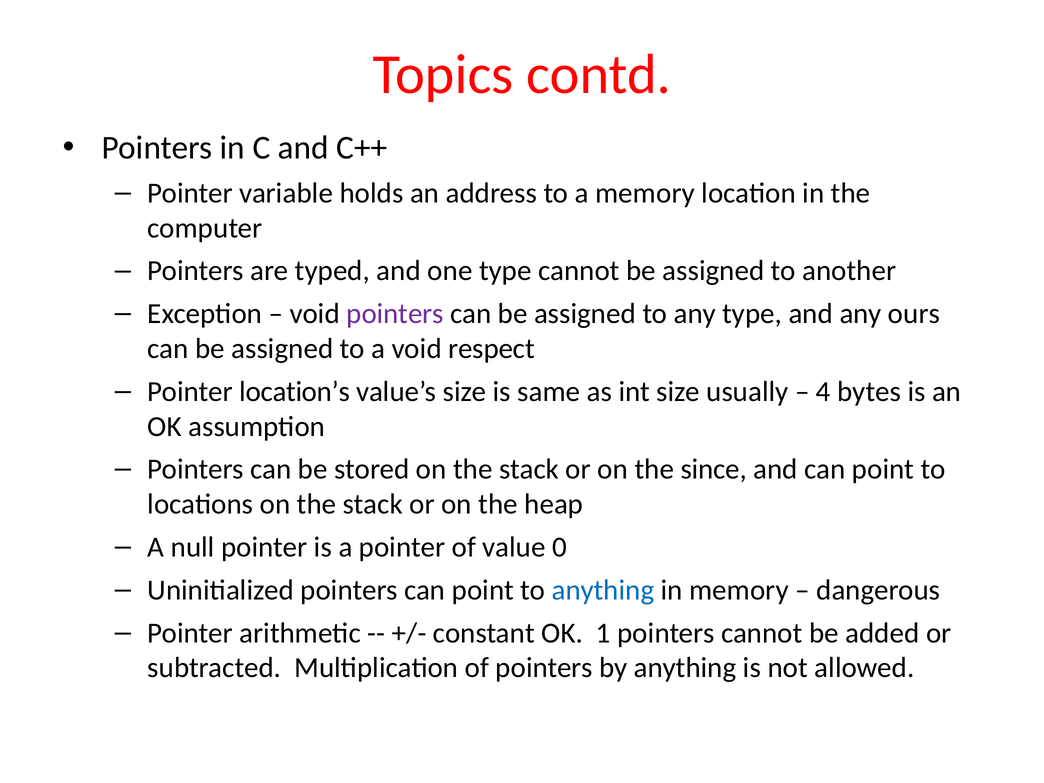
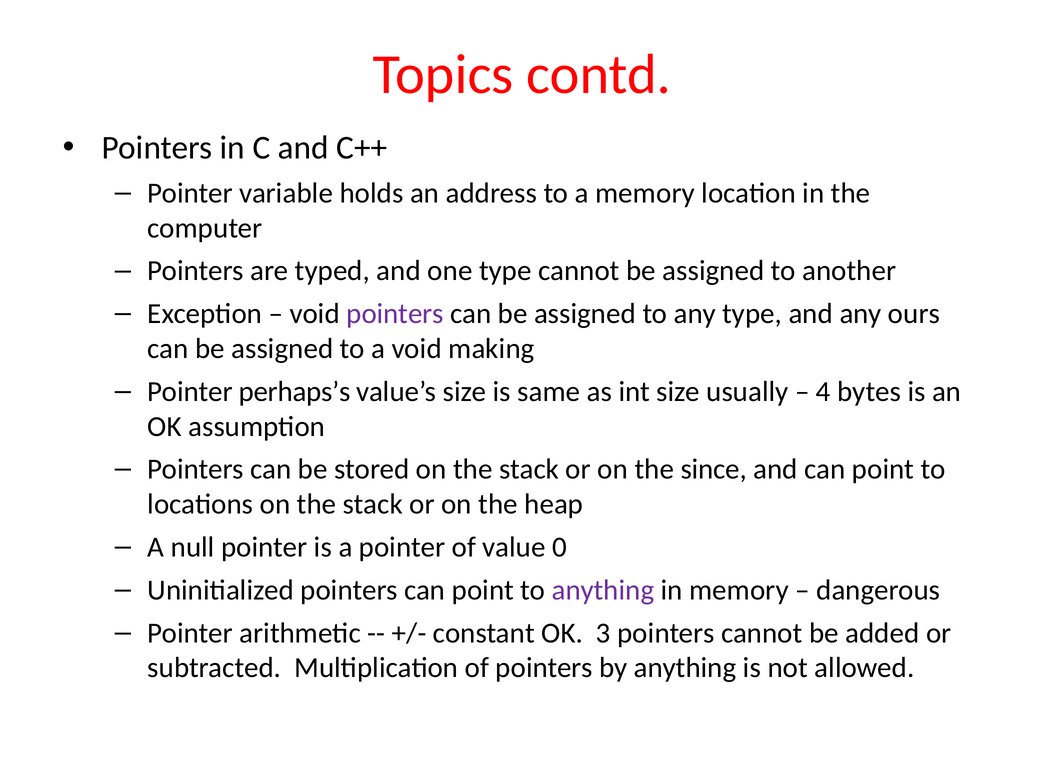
respect: respect -> making
location’s: location’s -> perhaps’s
anything at (603, 590) colour: blue -> purple
1: 1 -> 3
